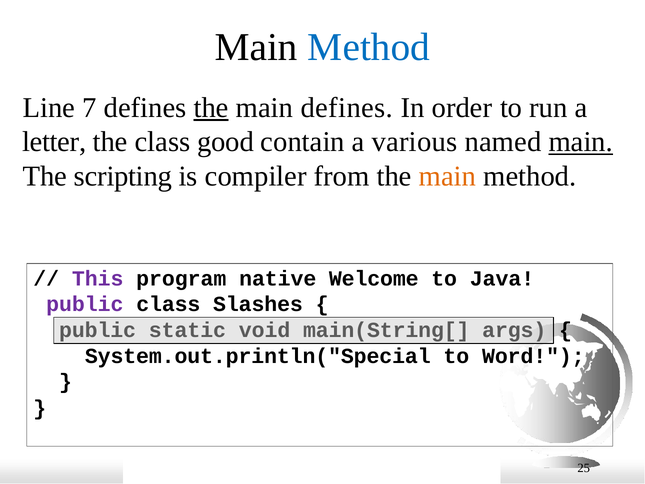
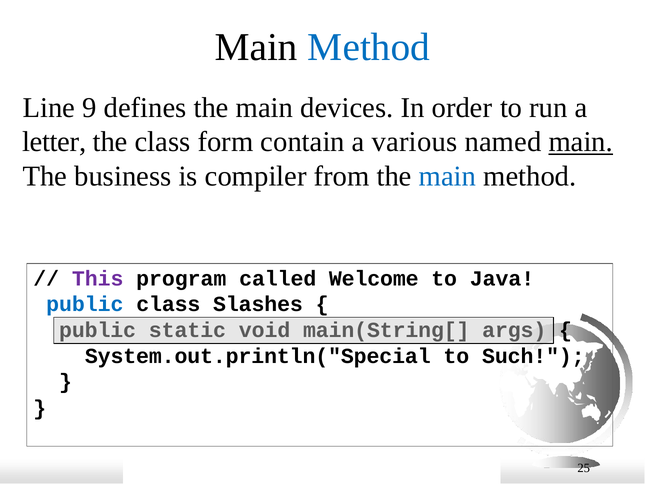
7: 7 -> 9
the at (211, 108) underline: present -> none
main defines: defines -> devices
good: good -> form
scripting: scripting -> business
main at (447, 176) colour: orange -> blue
native: native -> called
public at (85, 304) colour: purple -> blue
Word: Word -> Such
